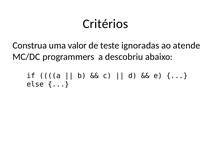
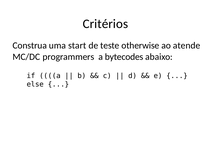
valor: valor -> start
ignoradas: ignoradas -> otherwise
descobriu: descobriu -> bytecodes
